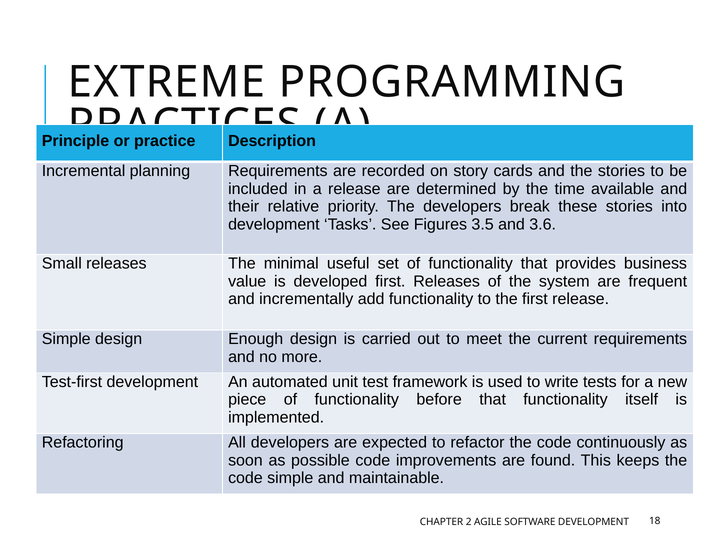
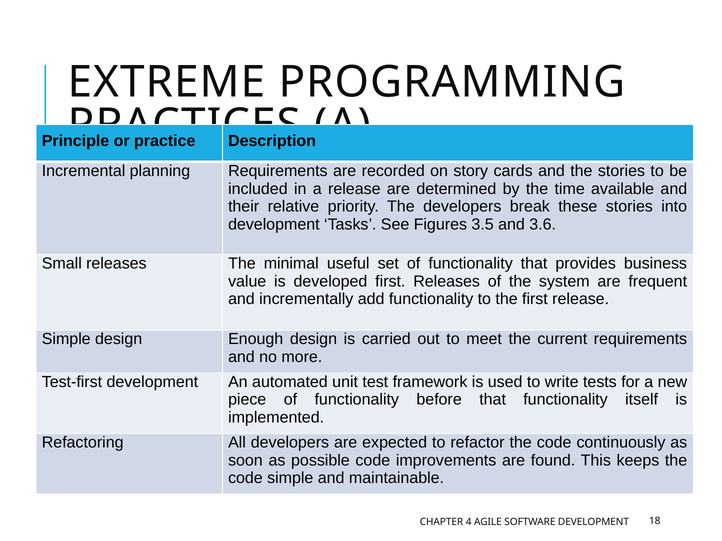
2: 2 -> 4
